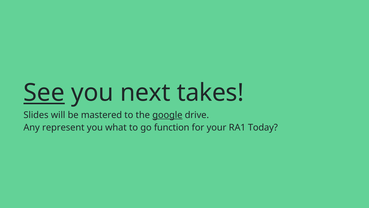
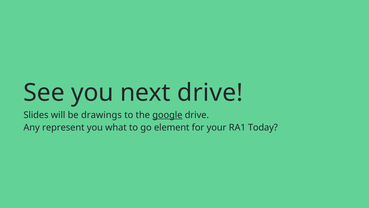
See underline: present -> none
next takes: takes -> drive
mastered: mastered -> drawings
function: function -> element
